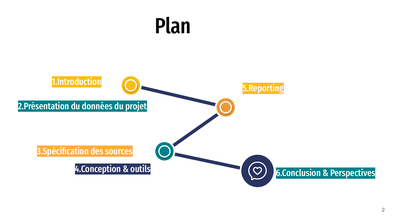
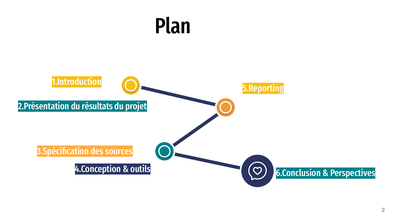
données: données -> résultats
